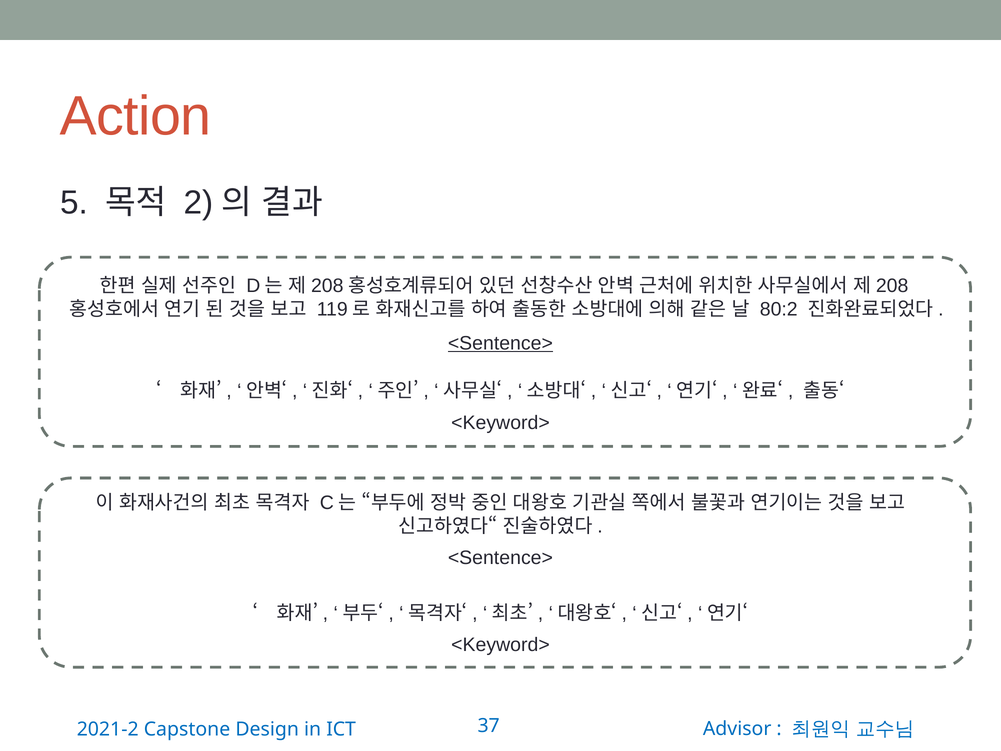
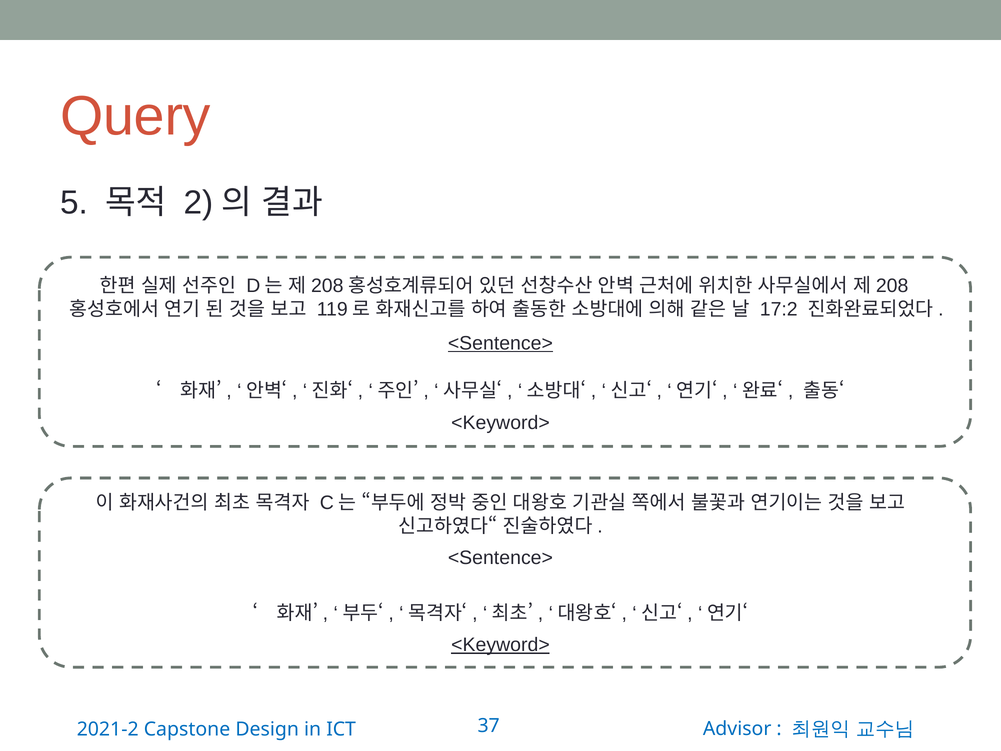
Action: Action -> Query
80:2: 80:2 -> 17:2
<Keyword> at (500, 645) underline: none -> present
